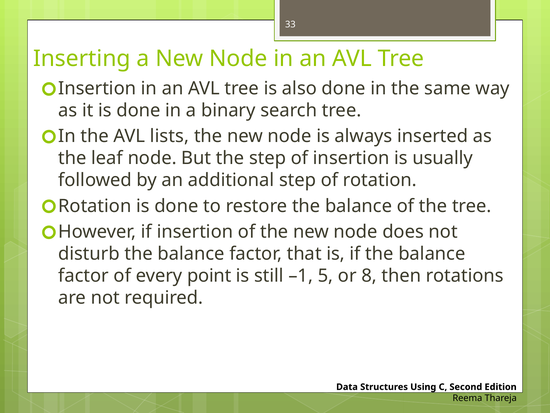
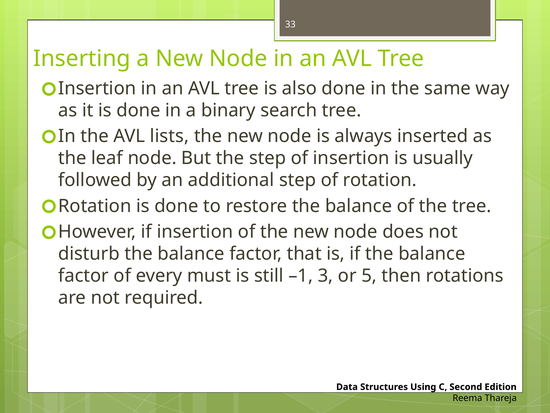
point: point -> must
5: 5 -> 3
8: 8 -> 5
